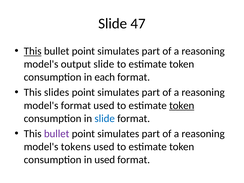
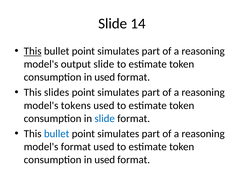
47: 47 -> 14
each at (105, 77): each -> used
model's format: format -> tokens
token at (182, 105) underline: present -> none
bullet at (57, 134) colour: purple -> blue
model's tokens: tokens -> format
